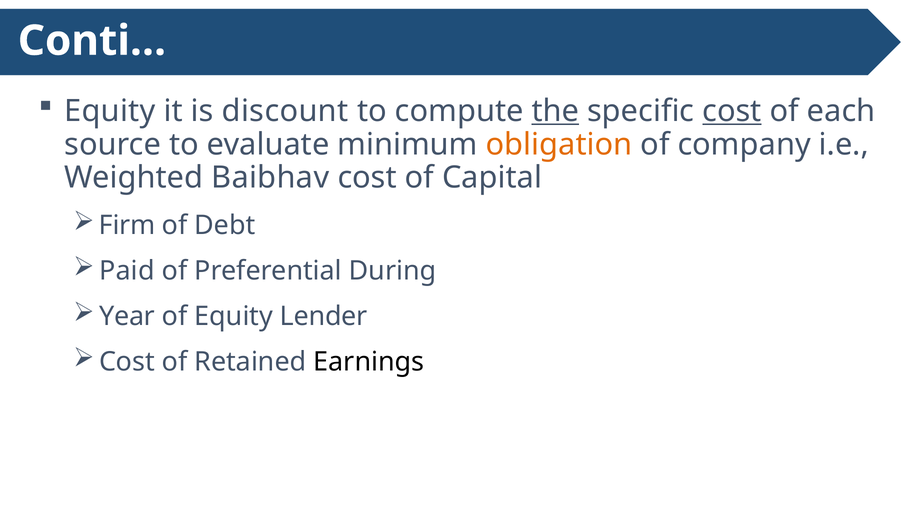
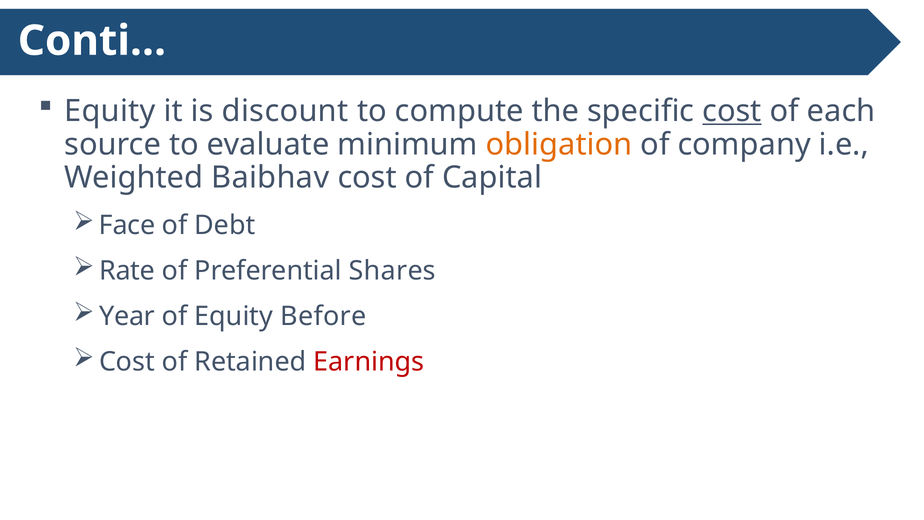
the underline: present -> none
Firm: Firm -> Face
Paid: Paid -> Rate
During: During -> Shares
Lender: Lender -> Before
Earnings colour: black -> red
